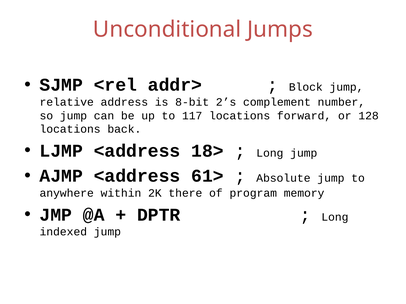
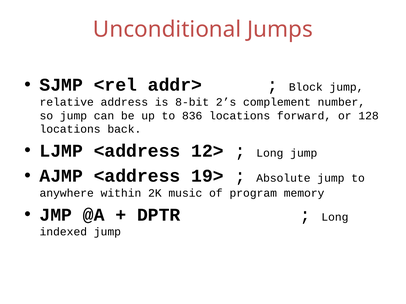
117: 117 -> 836
18>: 18> -> 12>
61>: 61> -> 19>
there: there -> music
